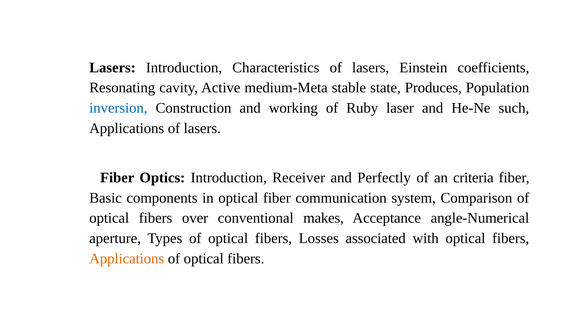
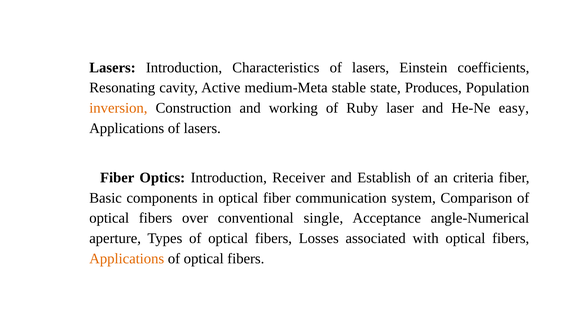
inversion colour: blue -> orange
such: such -> easy
Perfectly: Perfectly -> Establish
makes: makes -> single
